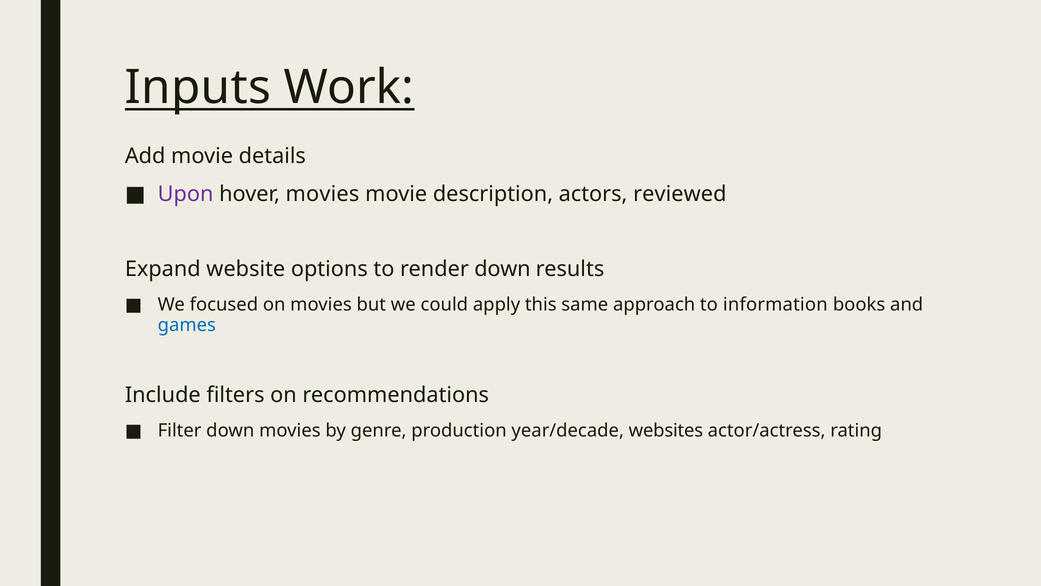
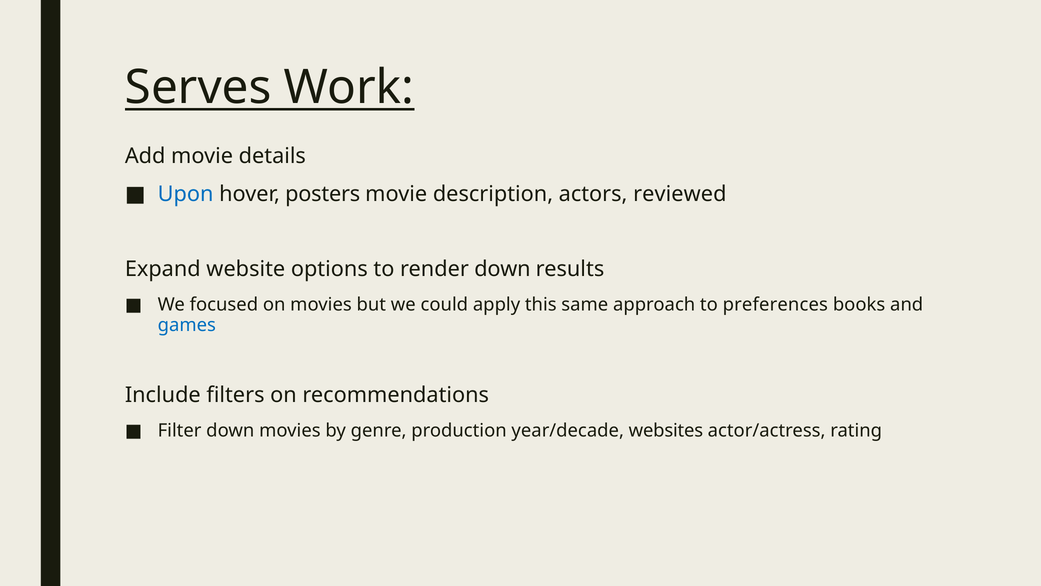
Inputs: Inputs -> Serves
Upon colour: purple -> blue
hover movies: movies -> posters
information: information -> preferences
